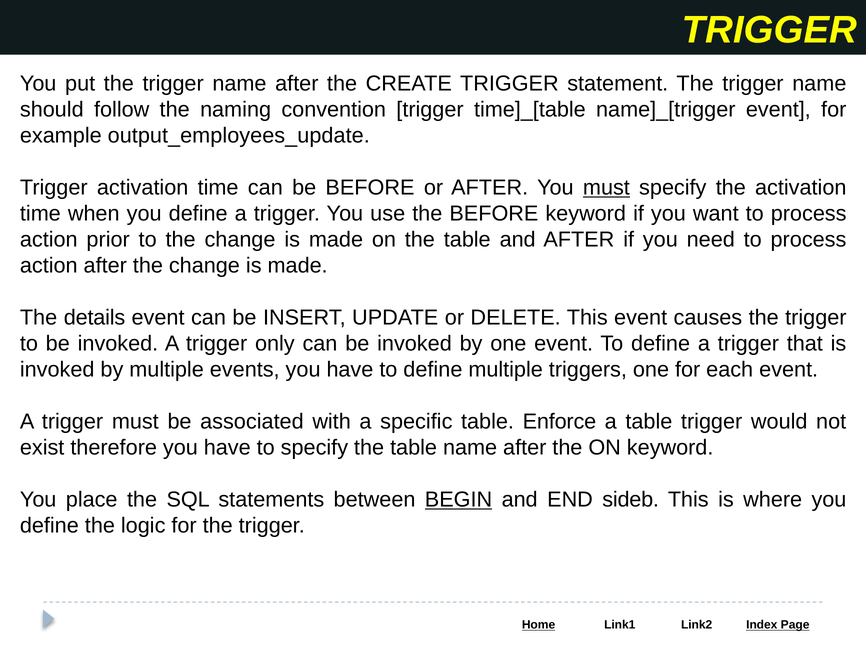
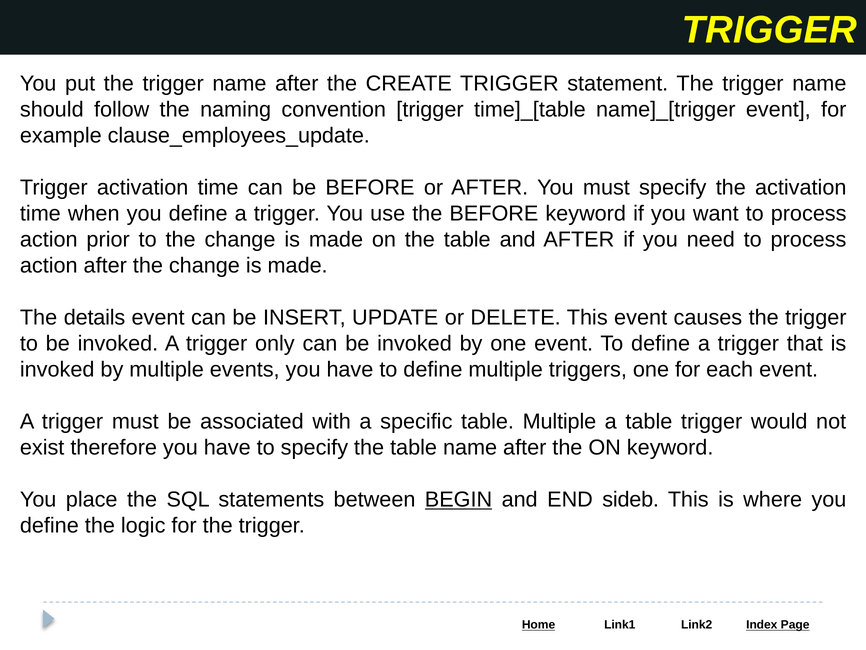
output_employees_update: output_employees_update -> clause_employees_update
must at (606, 188) underline: present -> none
table Enforce: Enforce -> Multiple
